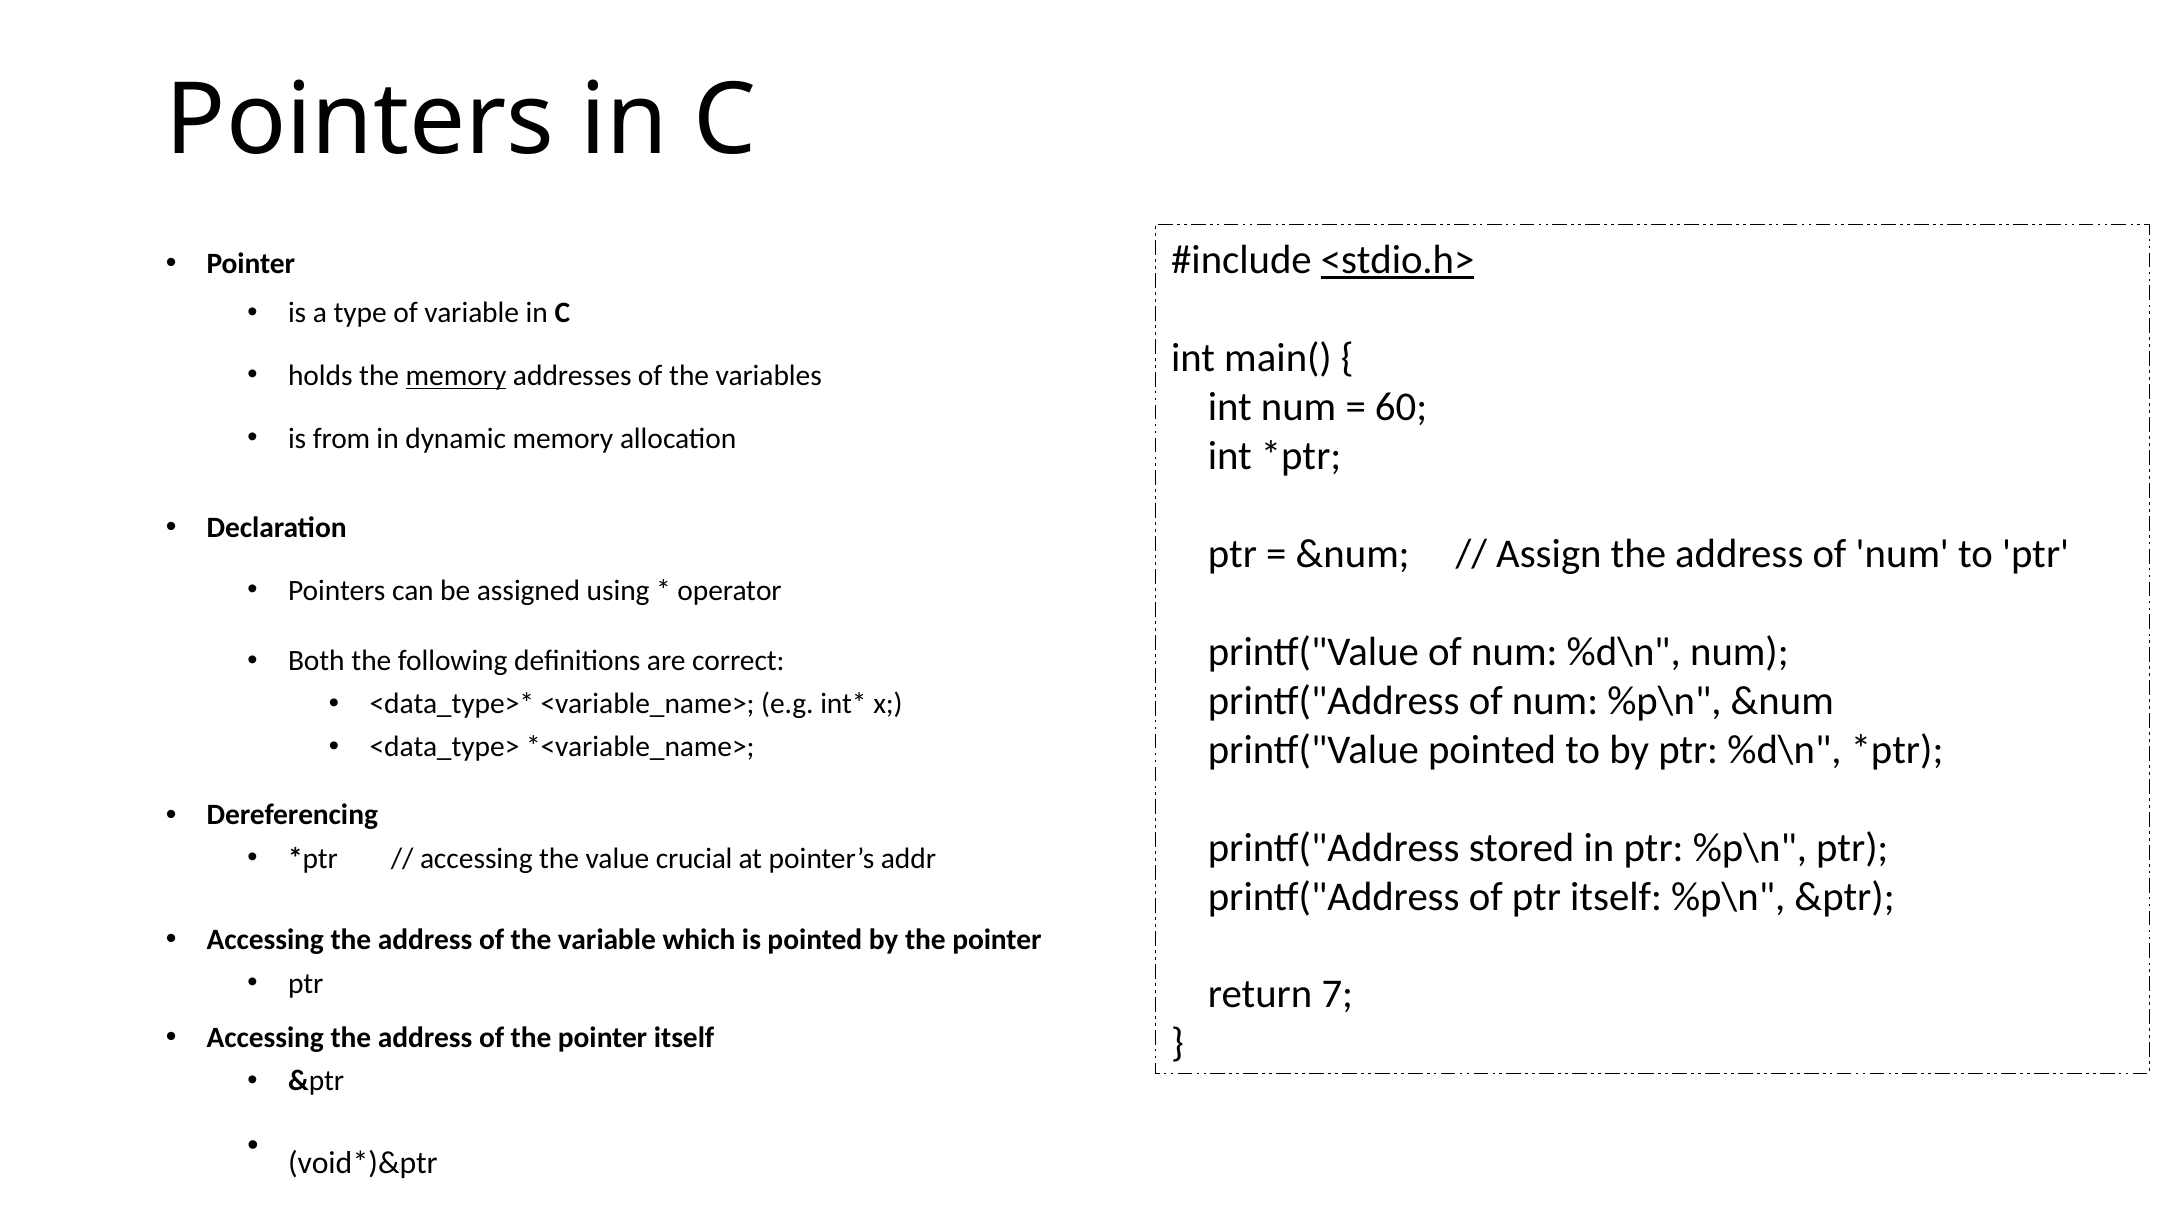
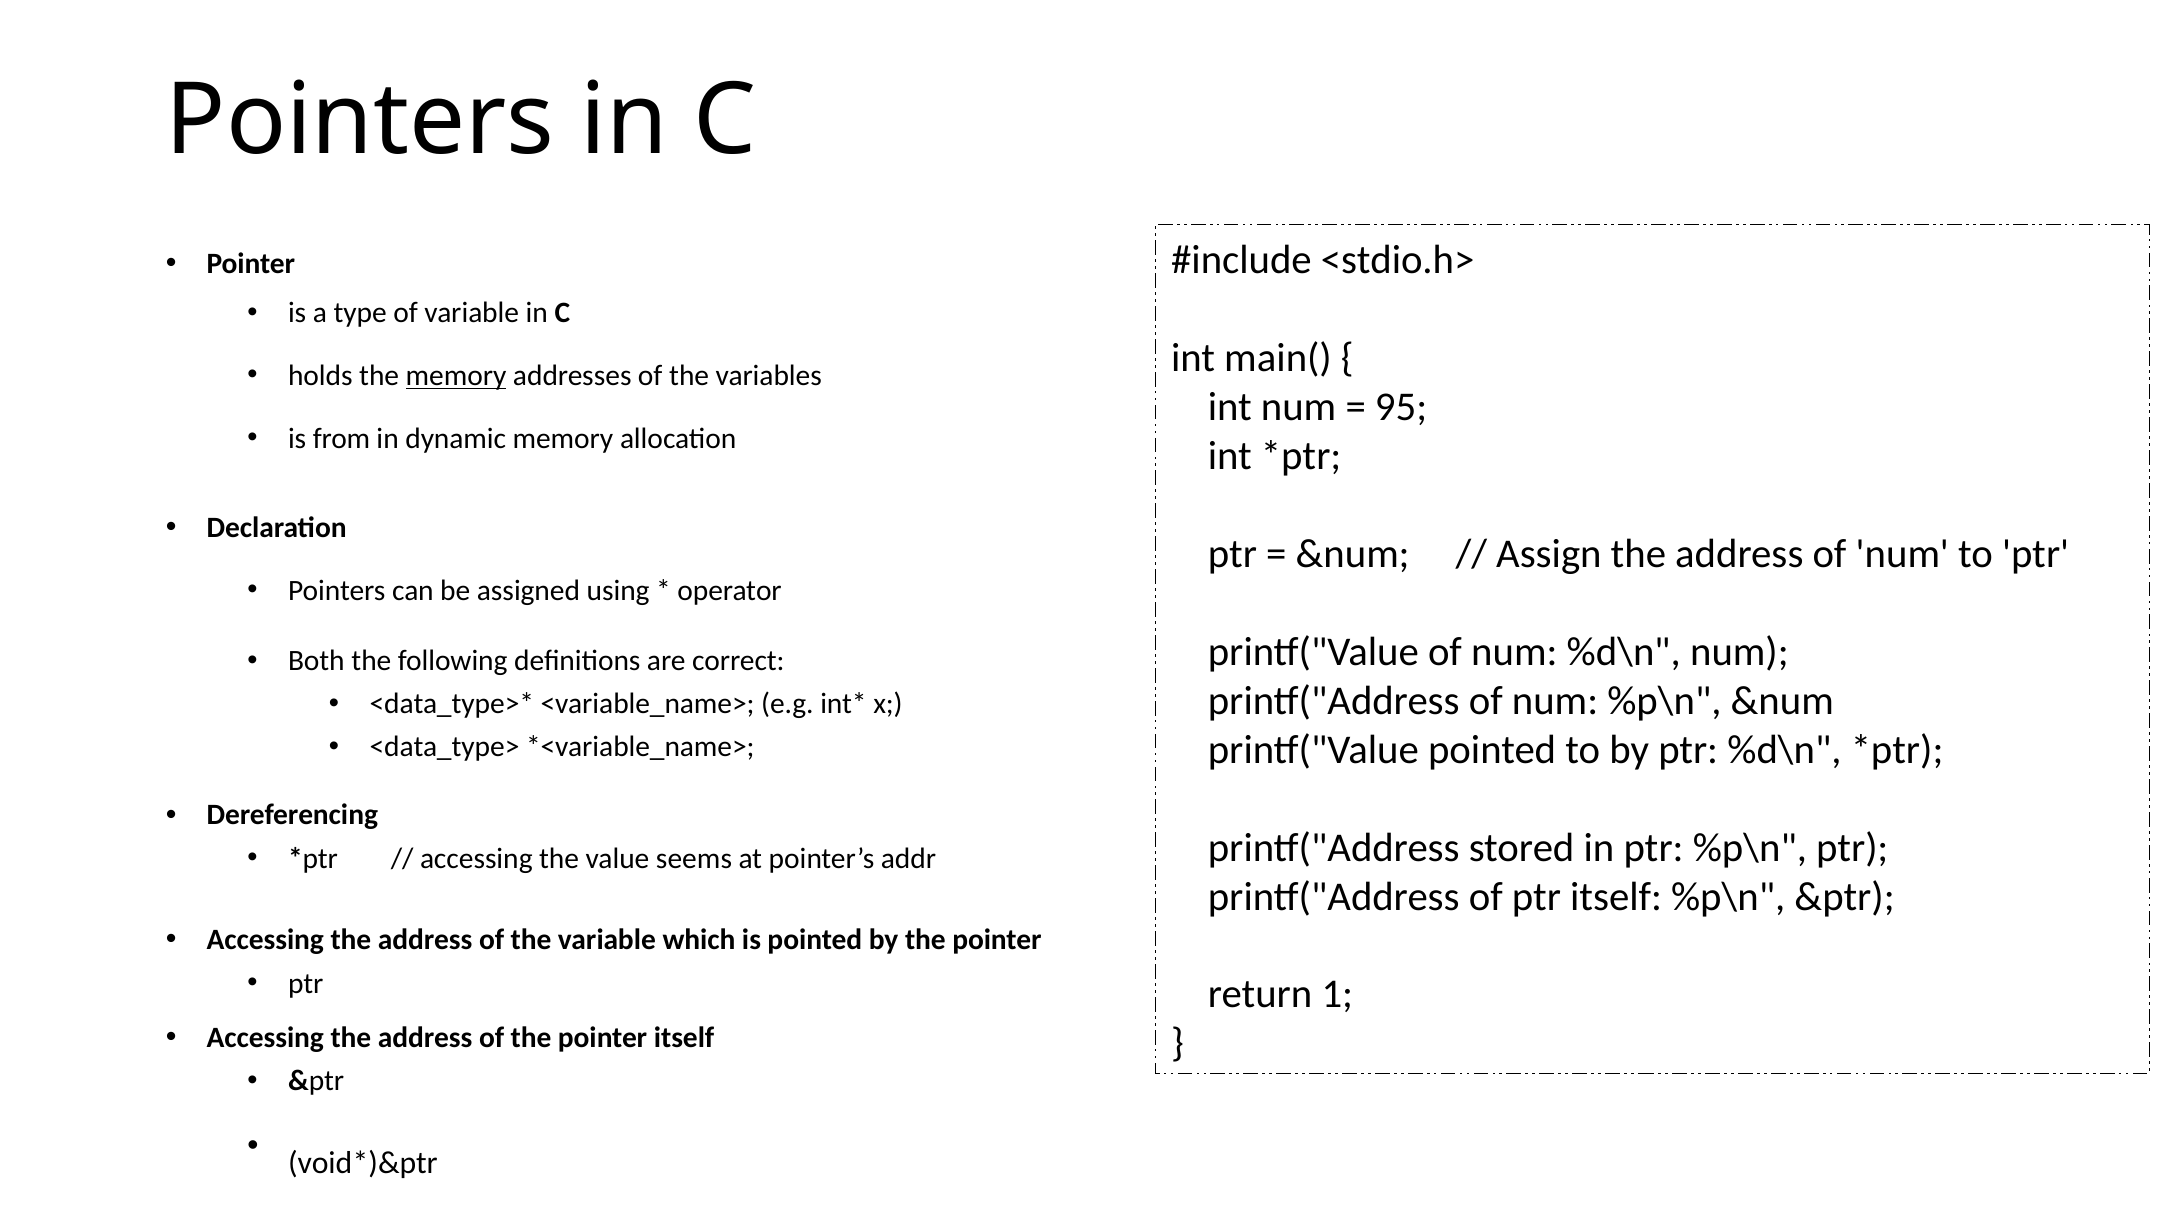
<stdio.h> underline: present -> none
60: 60 -> 95
crucial: crucial -> seems
7: 7 -> 1
